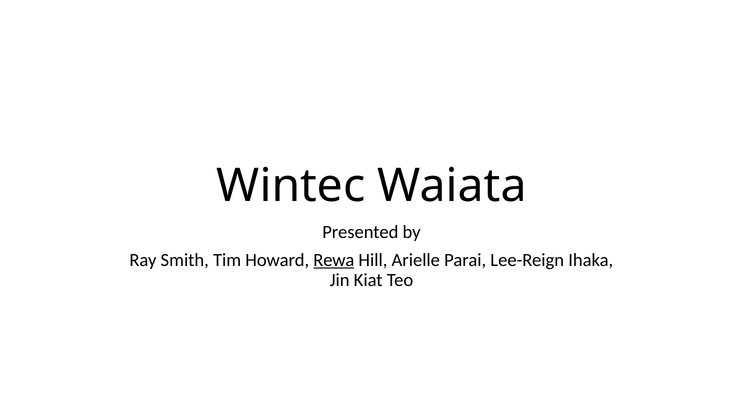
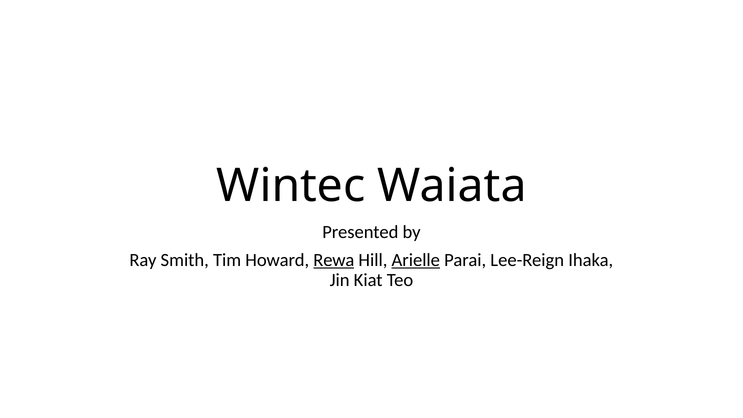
Arielle underline: none -> present
